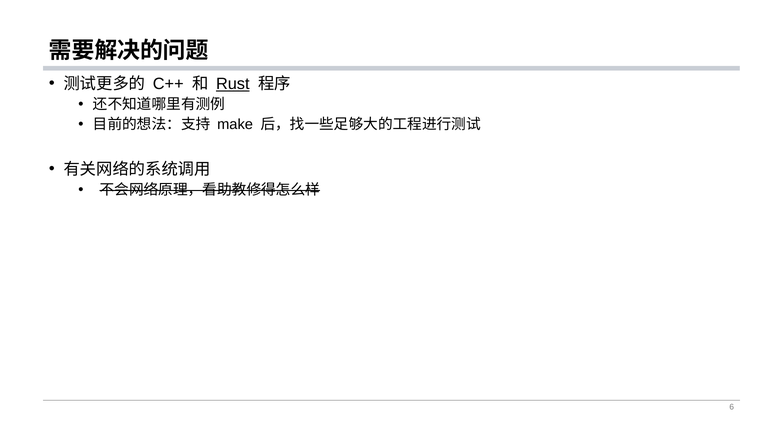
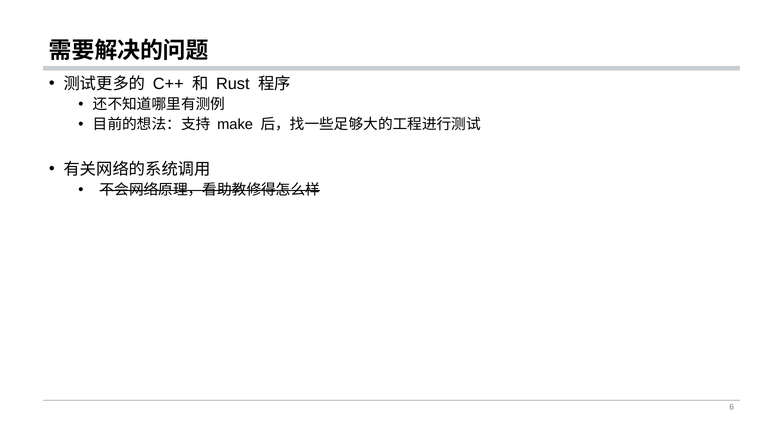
Rust underline: present -> none
